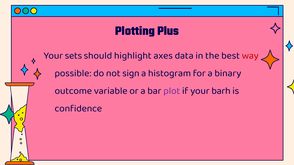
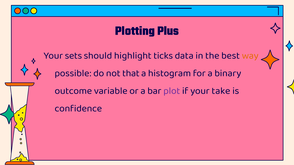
axes: axes -> ticks
way colour: red -> orange
sign: sign -> that
barh: barh -> take
